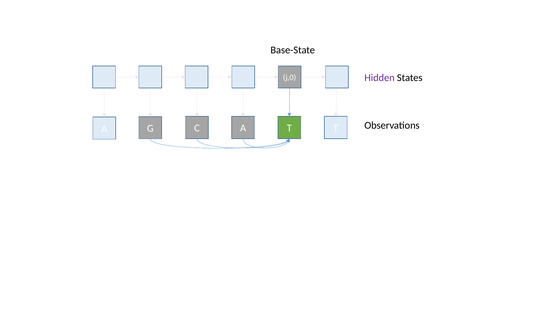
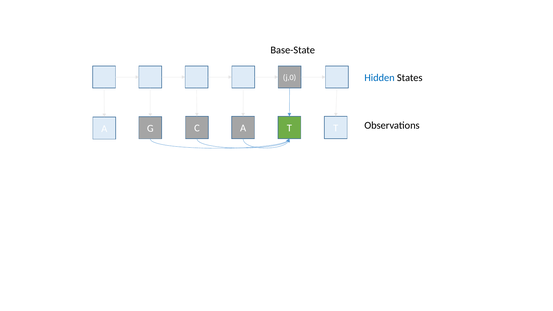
Hidden colour: purple -> blue
